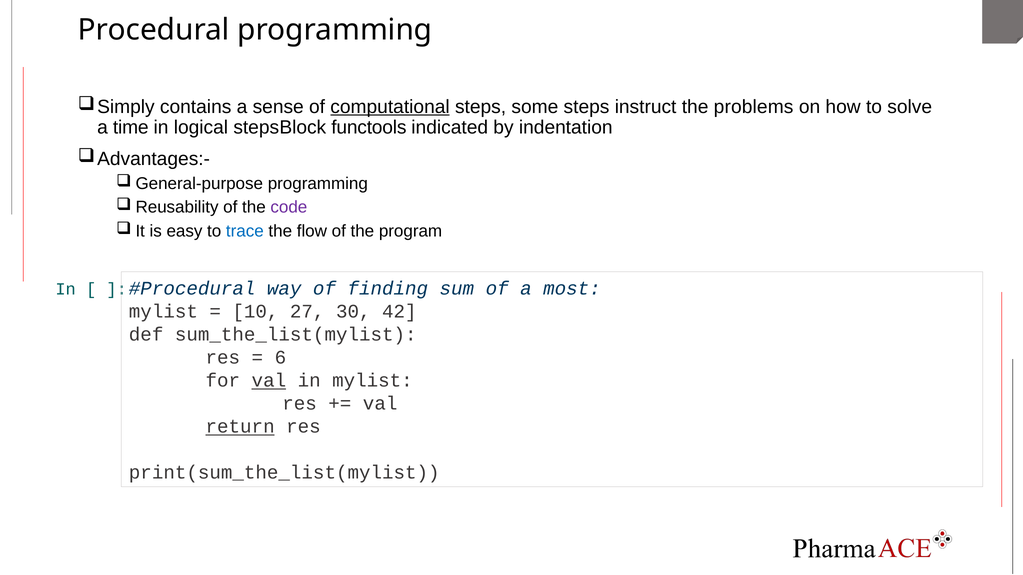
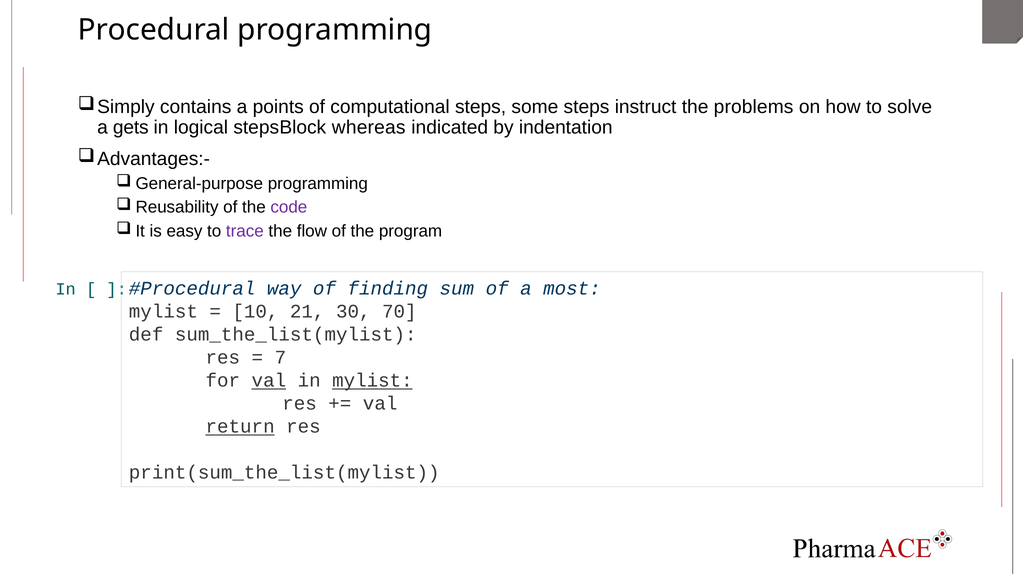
sense: sense -> points
computational underline: present -> none
time: time -> gets
functools: functools -> whereas
trace colour: blue -> purple
27: 27 -> 21
42: 42 -> 70
6: 6 -> 7
mylist at (372, 381) underline: none -> present
